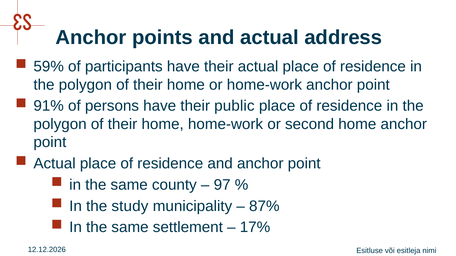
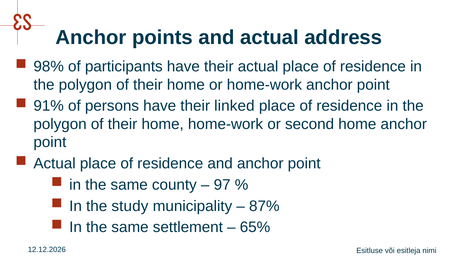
59%: 59% -> 98%
public: public -> linked
17%: 17% -> 65%
